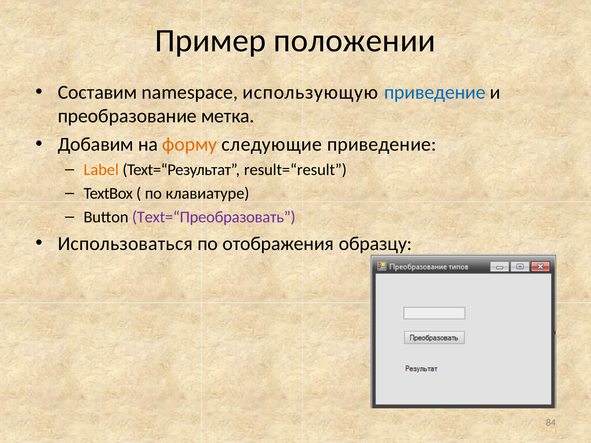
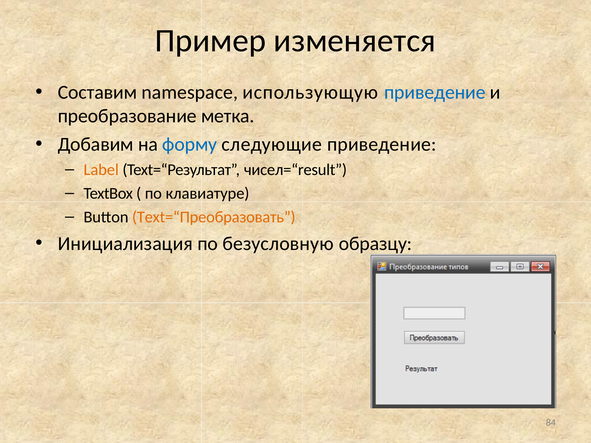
положении: положении -> изменяется
форму colour: orange -> blue
result=“result: result=“result -> чисел=“result
Text=“Преобразовать colour: purple -> orange
Использоваться: Использоваться -> Инициализация
отображения: отображения -> безусловную
